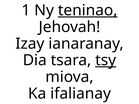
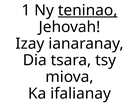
tsy underline: present -> none
